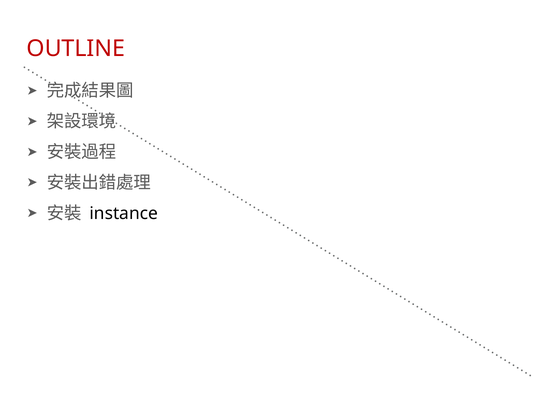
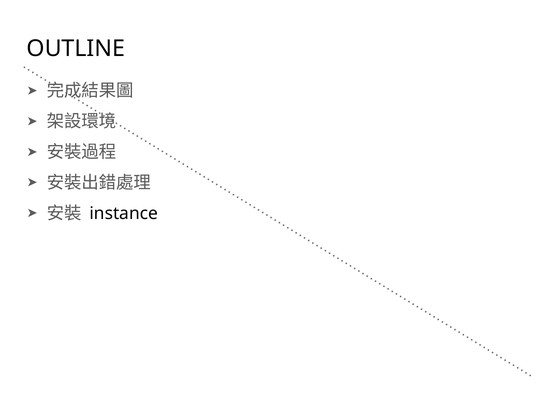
OUTLINE colour: red -> black
